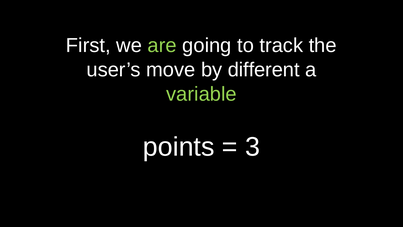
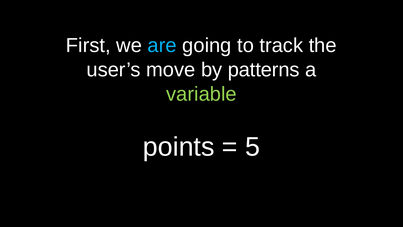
are colour: light green -> light blue
different: different -> patterns
3: 3 -> 5
